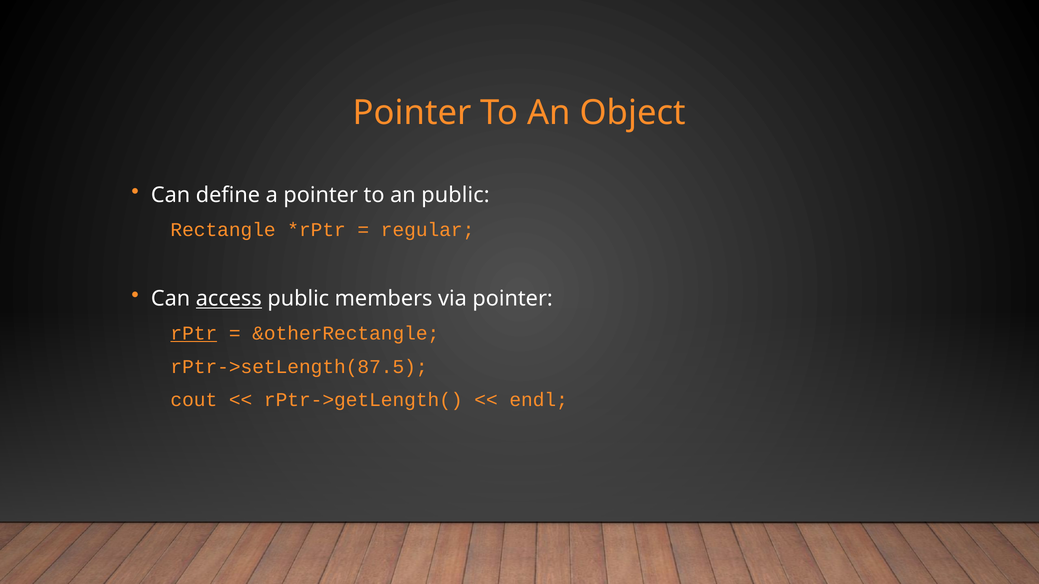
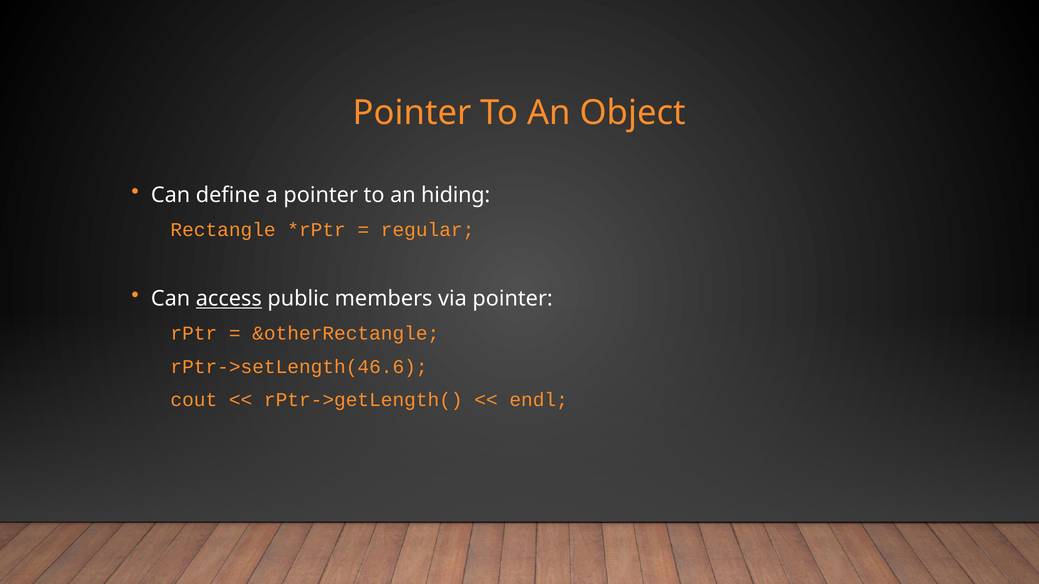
an public: public -> hiding
rPtr underline: present -> none
rPtr->setLength(87.5: rPtr->setLength(87.5 -> rPtr->setLength(46.6
